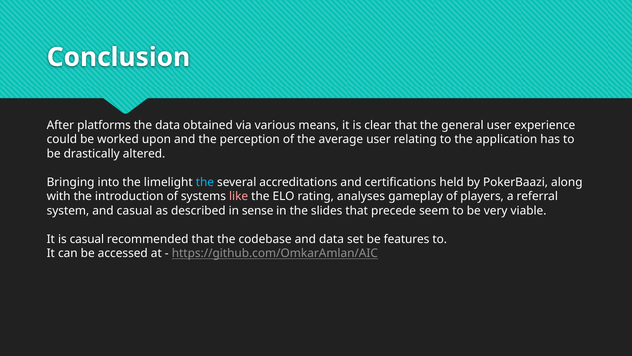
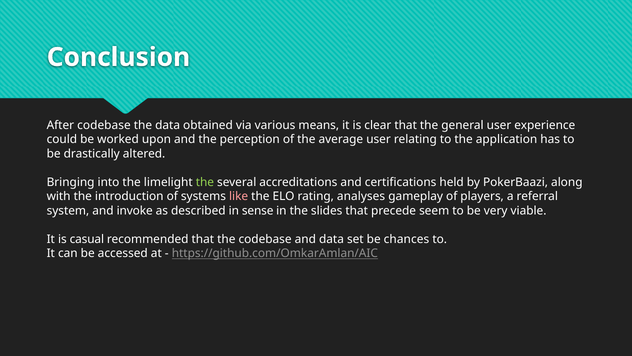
After platforms: platforms -> codebase
the at (205, 182) colour: light blue -> light green
and casual: casual -> invoke
features: features -> chances
